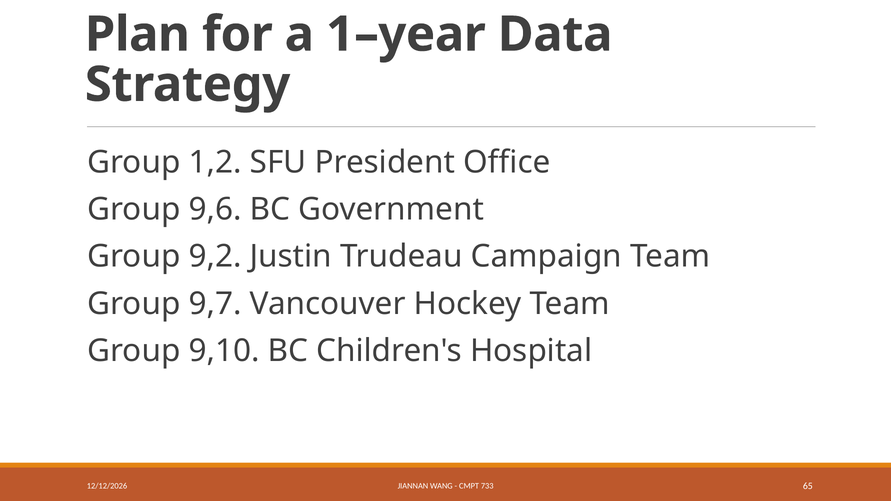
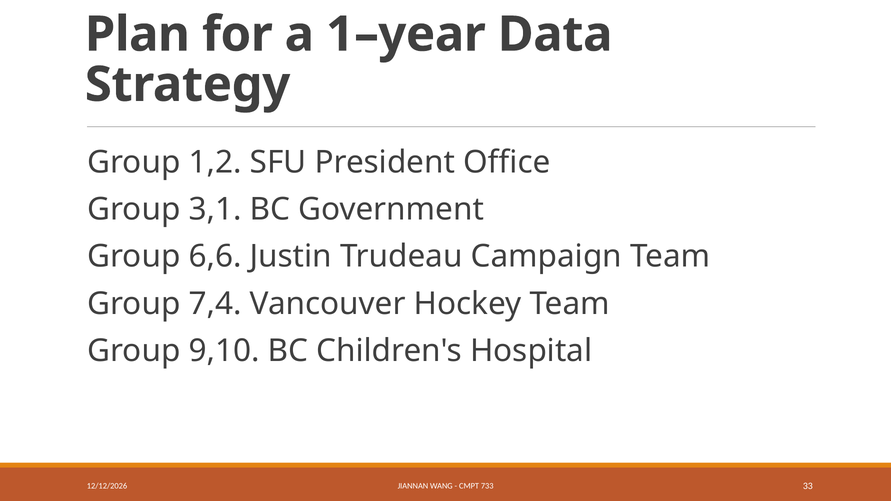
9,6: 9,6 -> 3,1
9,2: 9,2 -> 6,6
9,7: 9,7 -> 7,4
65: 65 -> 33
